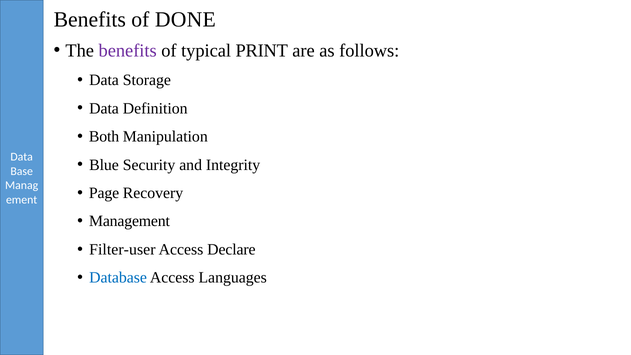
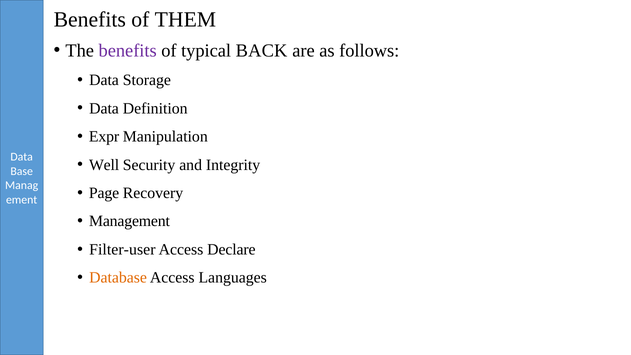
DONE: DONE -> THEM
PRINT: PRINT -> BACK
Both: Both -> Expr
Blue: Blue -> Well
Database colour: blue -> orange
